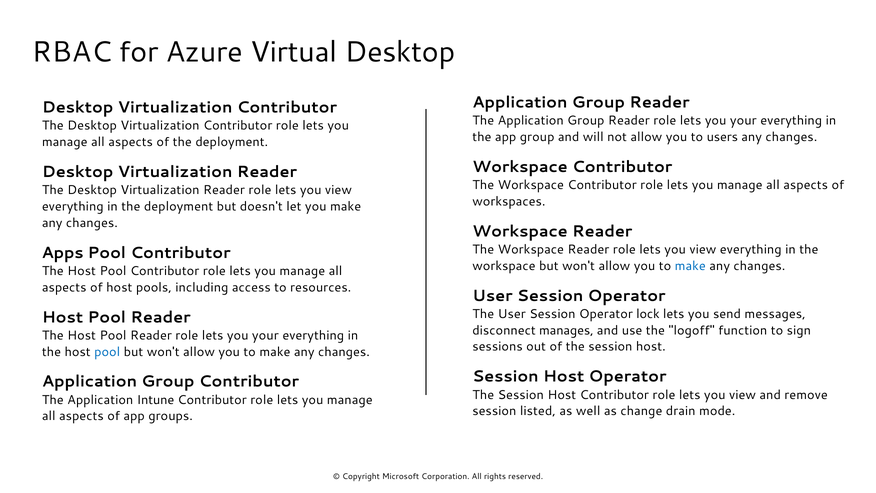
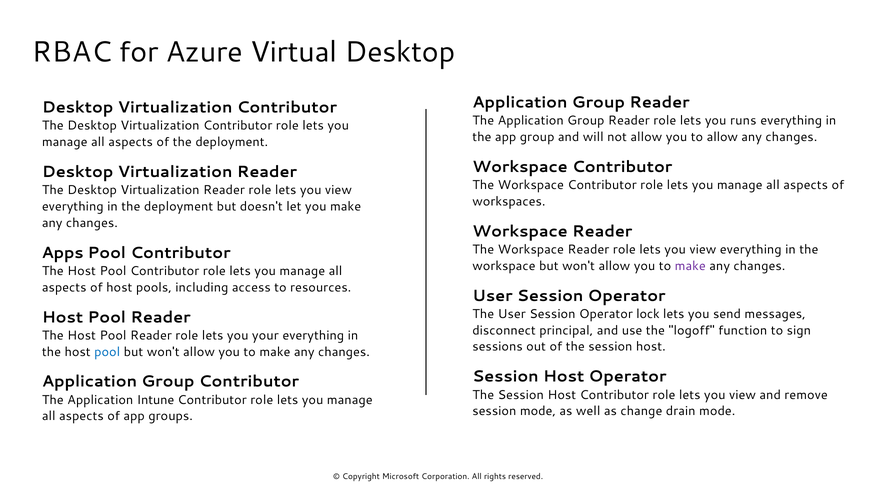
your at (743, 120): your -> runs
to users: users -> allow
make at (690, 266) colour: blue -> purple
manages: manages -> principal
session listed: listed -> mode
